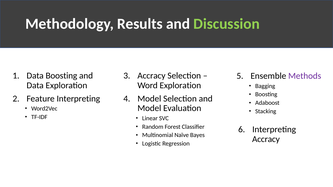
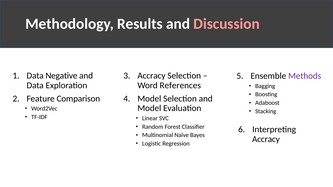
Discussion colour: light green -> pink
Data Boosting: Boosting -> Negative
Word Exploration: Exploration -> References
Feature Interpreting: Interpreting -> Comparison
